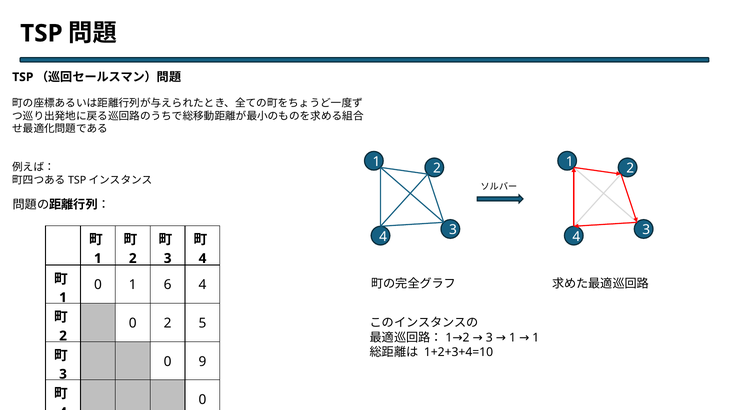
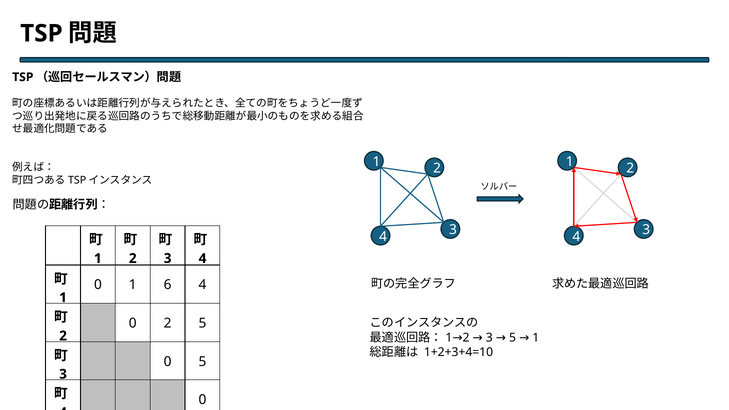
1 at (513, 338): 1 -> 5
0 9: 9 -> 5
